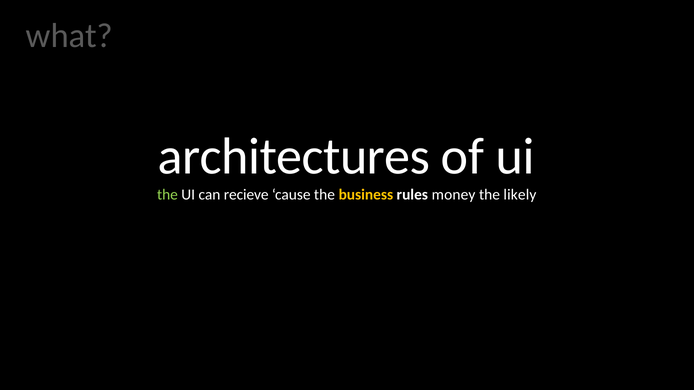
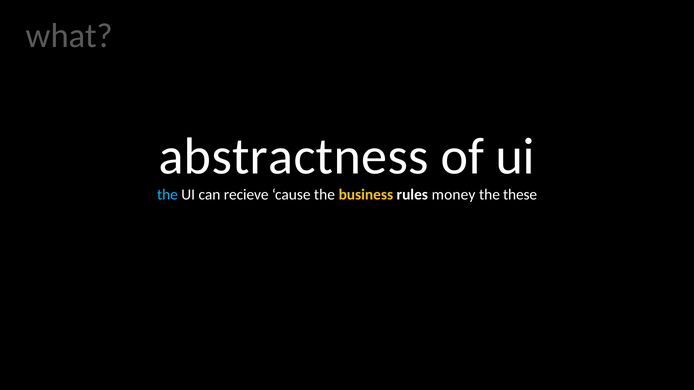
architectures: architectures -> abstractness
the at (167, 195) colour: light green -> light blue
likely: likely -> these
